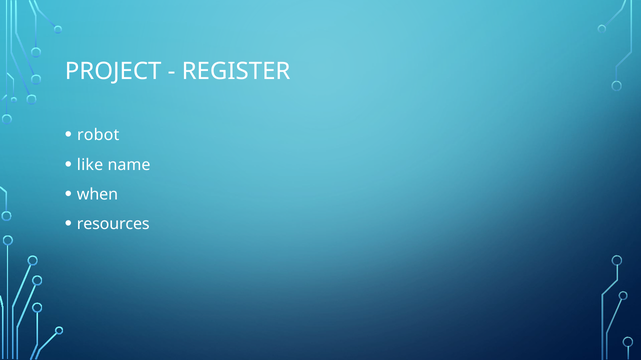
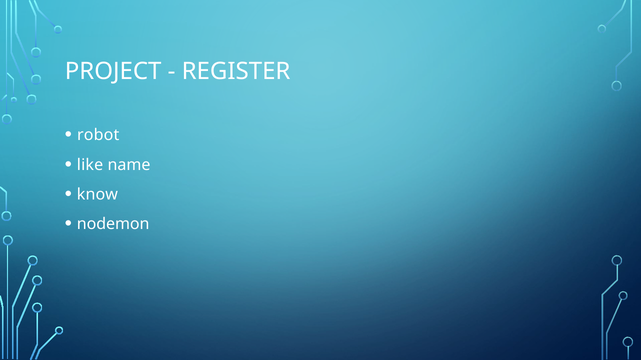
when: when -> know
resources: resources -> nodemon
